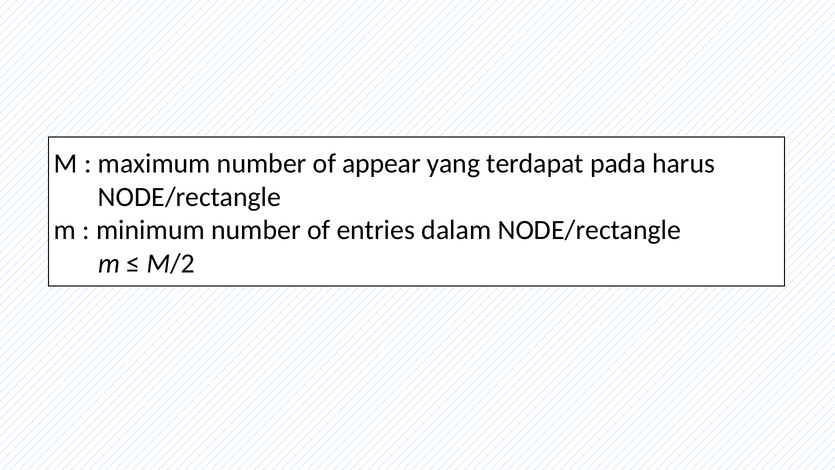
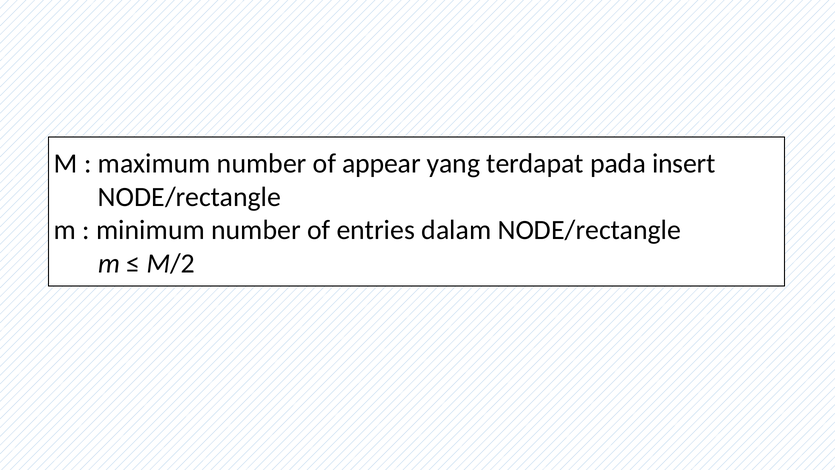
harus: harus -> insert
